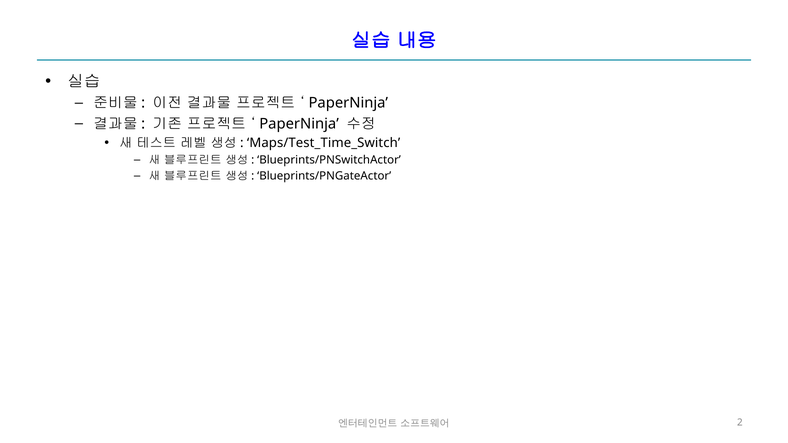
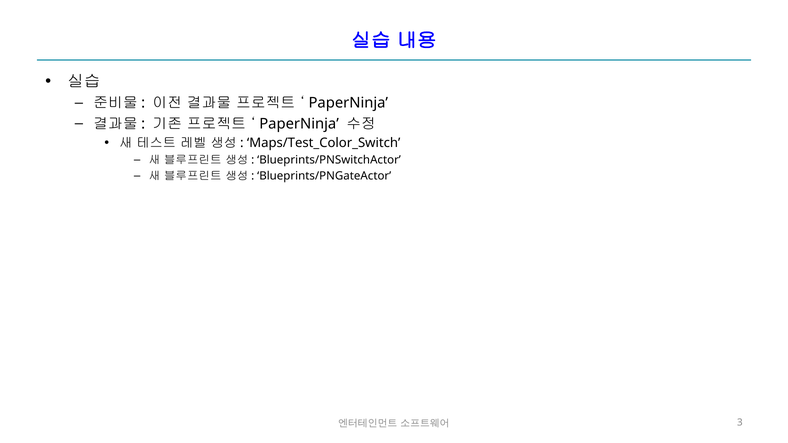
Maps/Test_Time_Switch: Maps/Test_Time_Switch -> Maps/Test_Color_Switch
2: 2 -> 3
